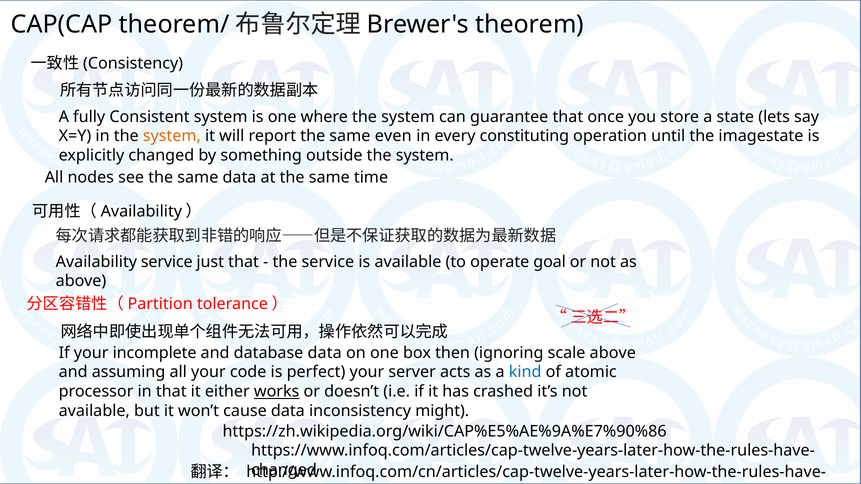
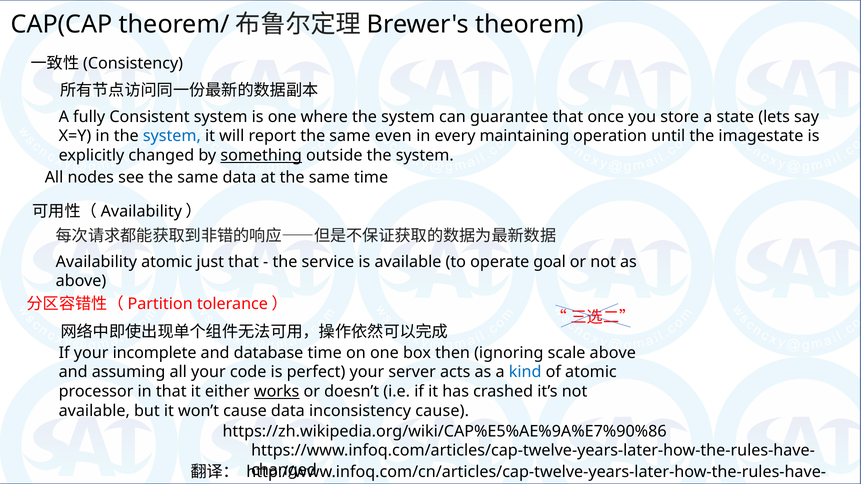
system at (172, 136) colour: orange -> blue
constituting: constituting -> maintaining
something underline: none -> present
Availability service: service -> atomic
database data: data -> time
inconsistency might: might -> cause
